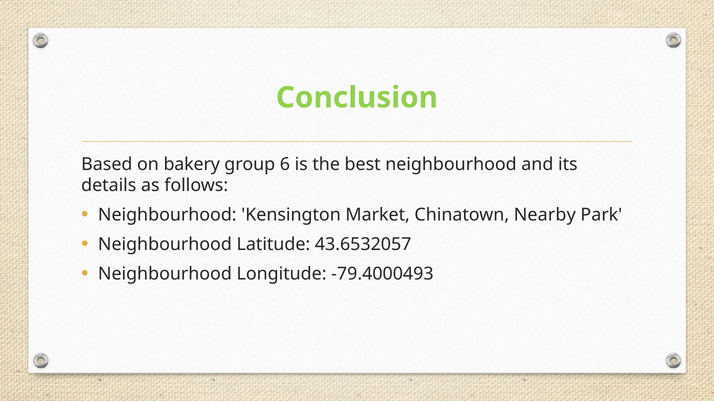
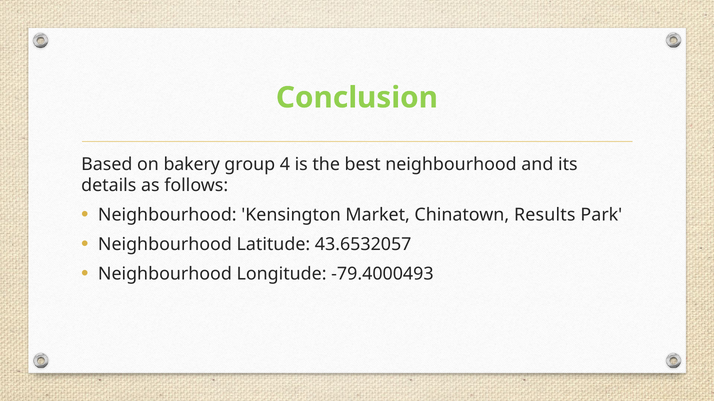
6: 6 -> 4
Nearby: Nearby -> Results
